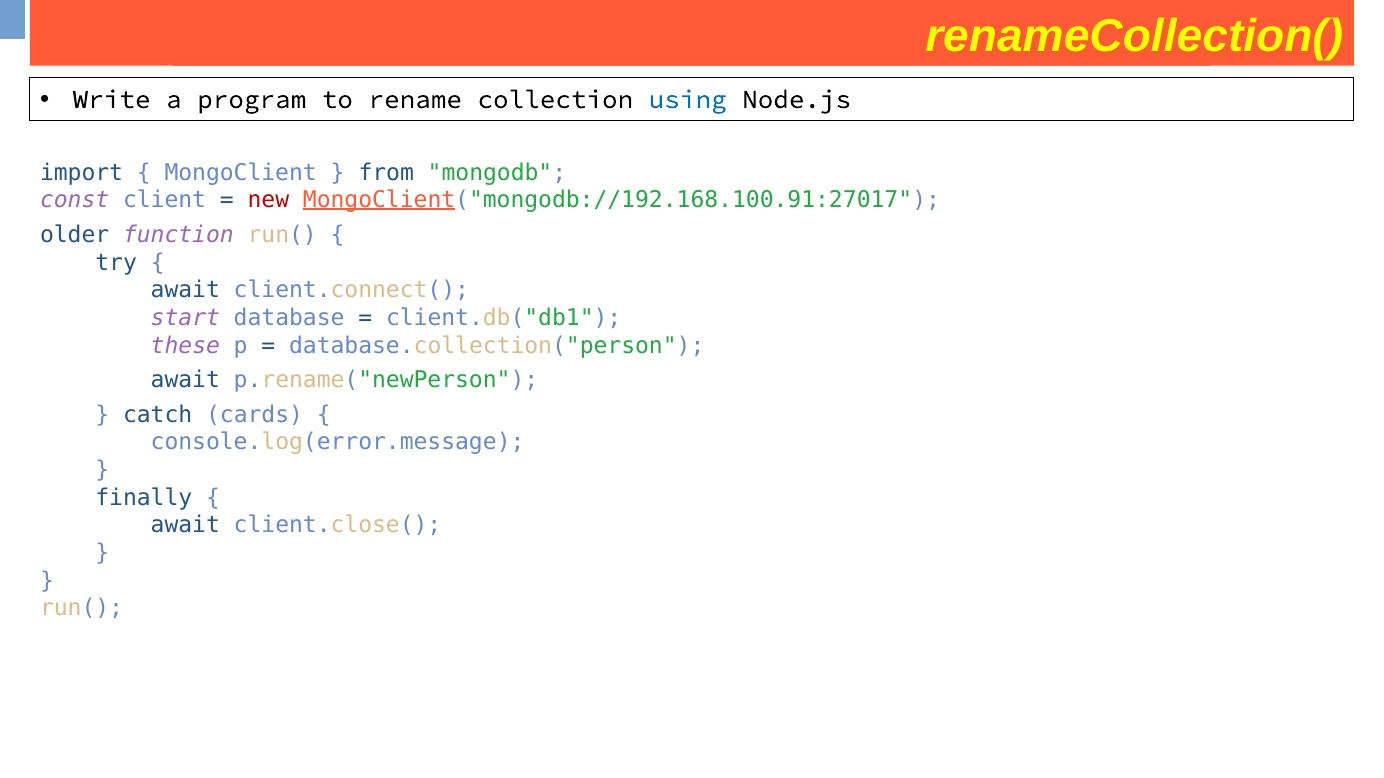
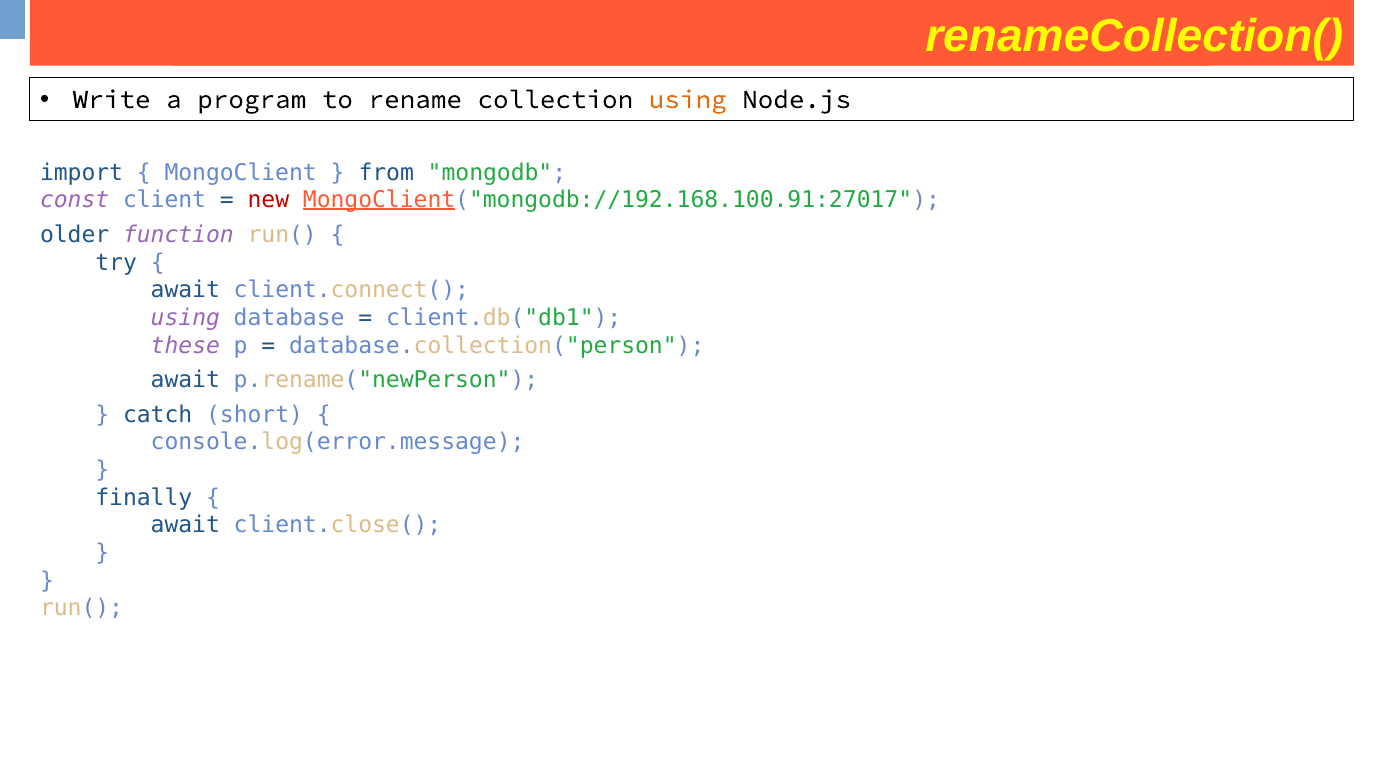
using at (688, 99) colour: blue -> orange
start at (185, 318): start -> using
cards: cards -> short
